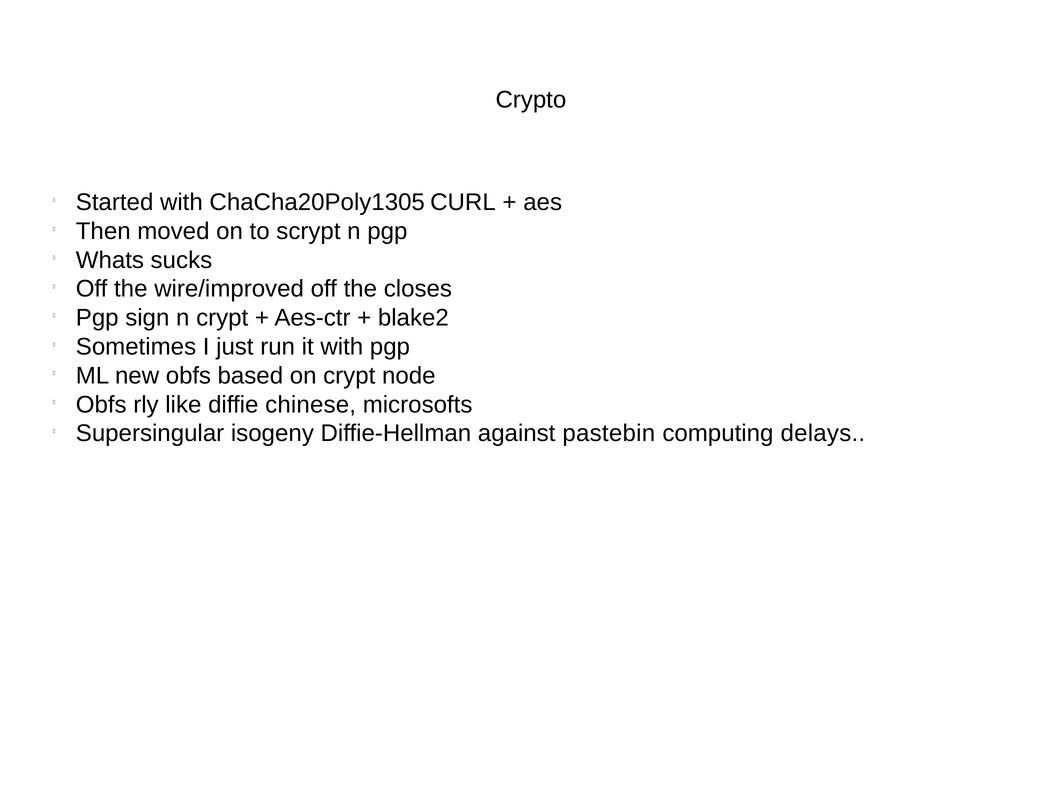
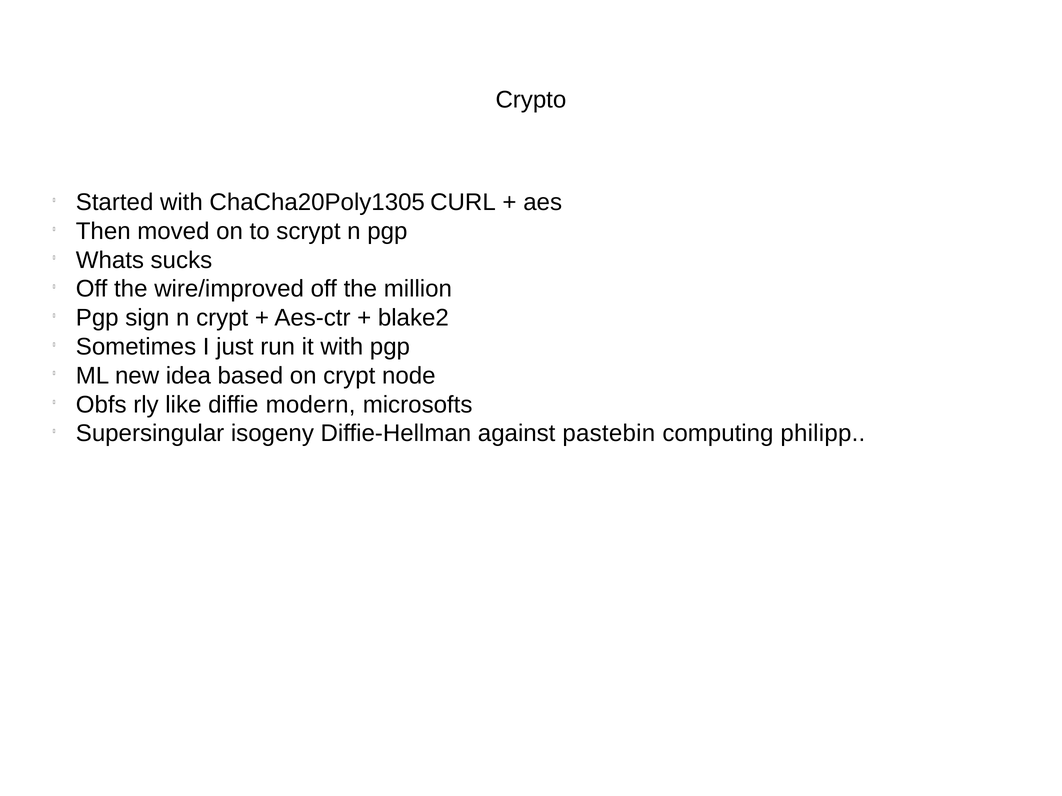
closes: closes -> million
new obfs: obfs -> idea
chinese: chinese -> modern
delays: delays -> philipp
